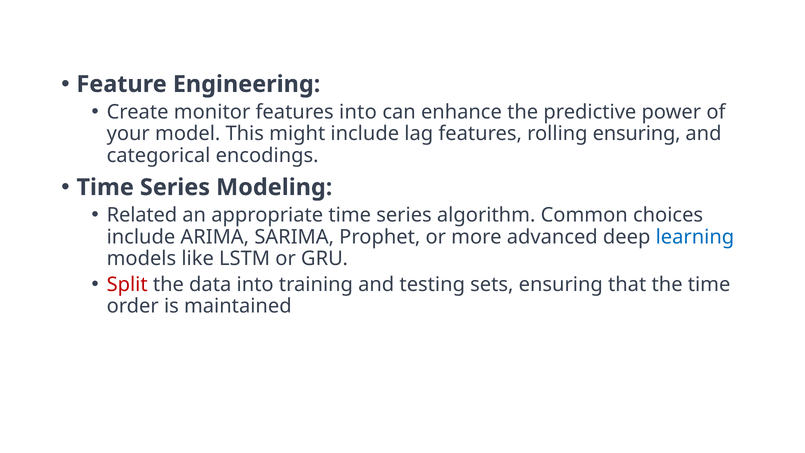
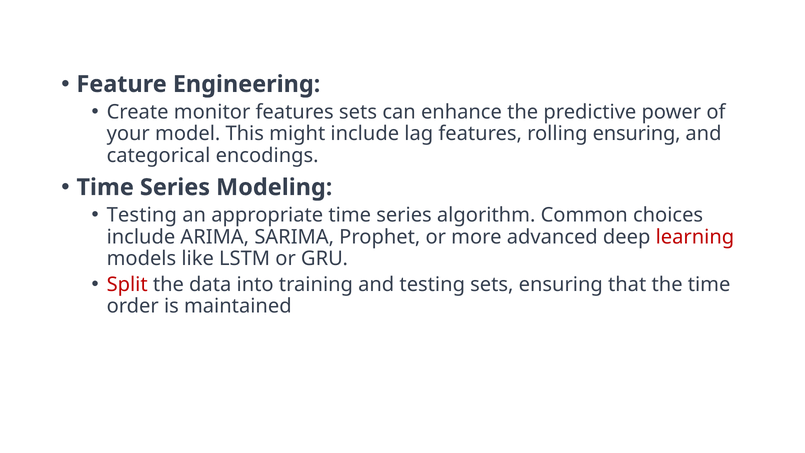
features into: into -> sets
Related at (142, 215): Related -> Testing
learning colour: blue -> red
